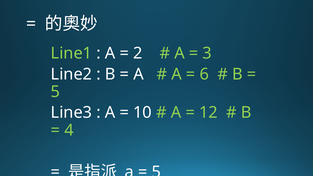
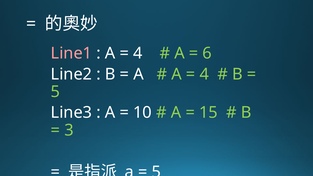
Line1 colour: light green -> pink
2 at (138, 53): 2 -> 4
3: 3 -> 6
6 at (204, 74): 6 -> 4
12: 12 -> 15
4 at (69, 130): 4 -> 3
